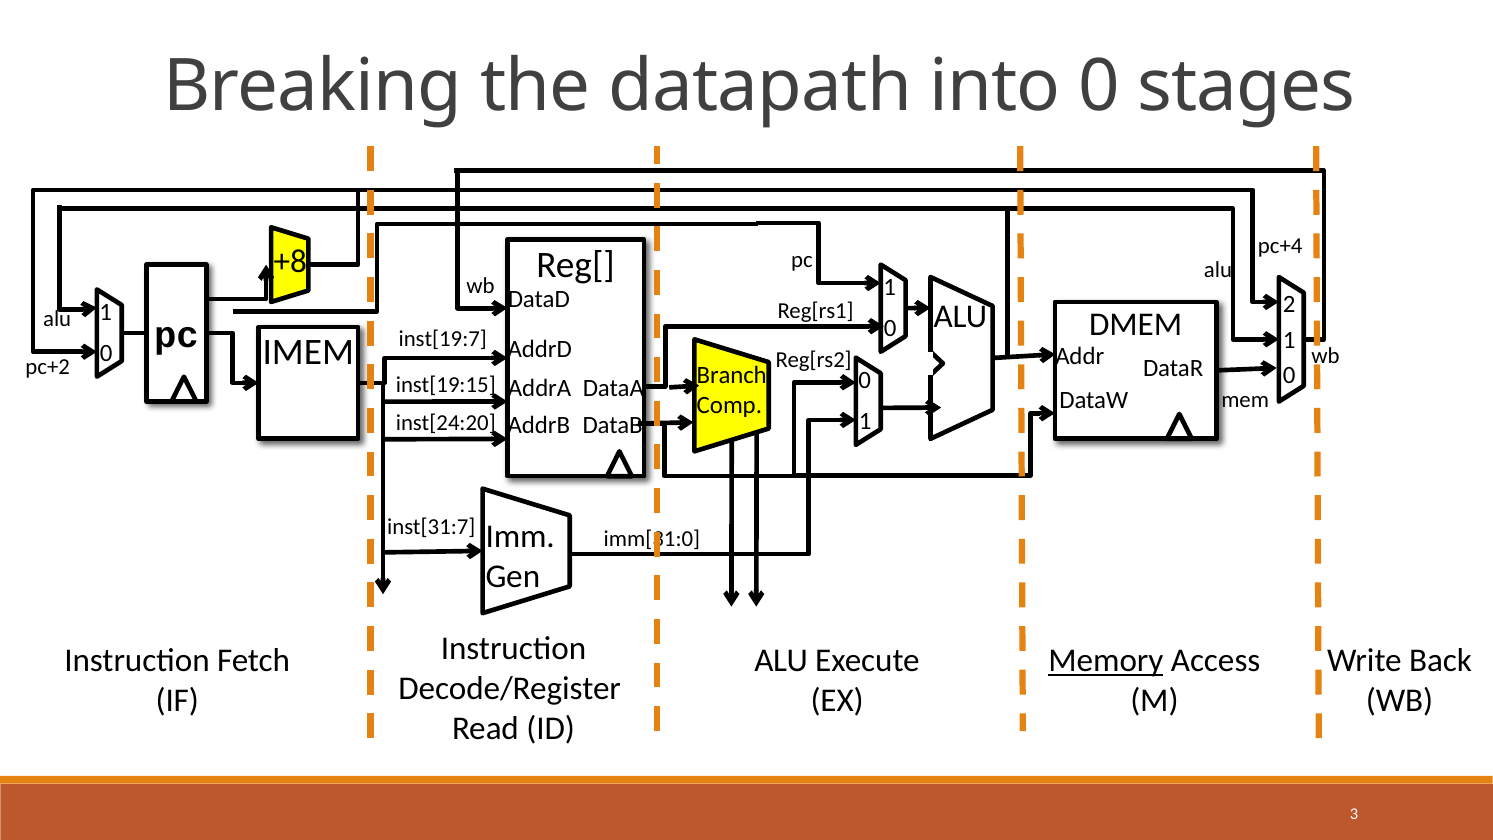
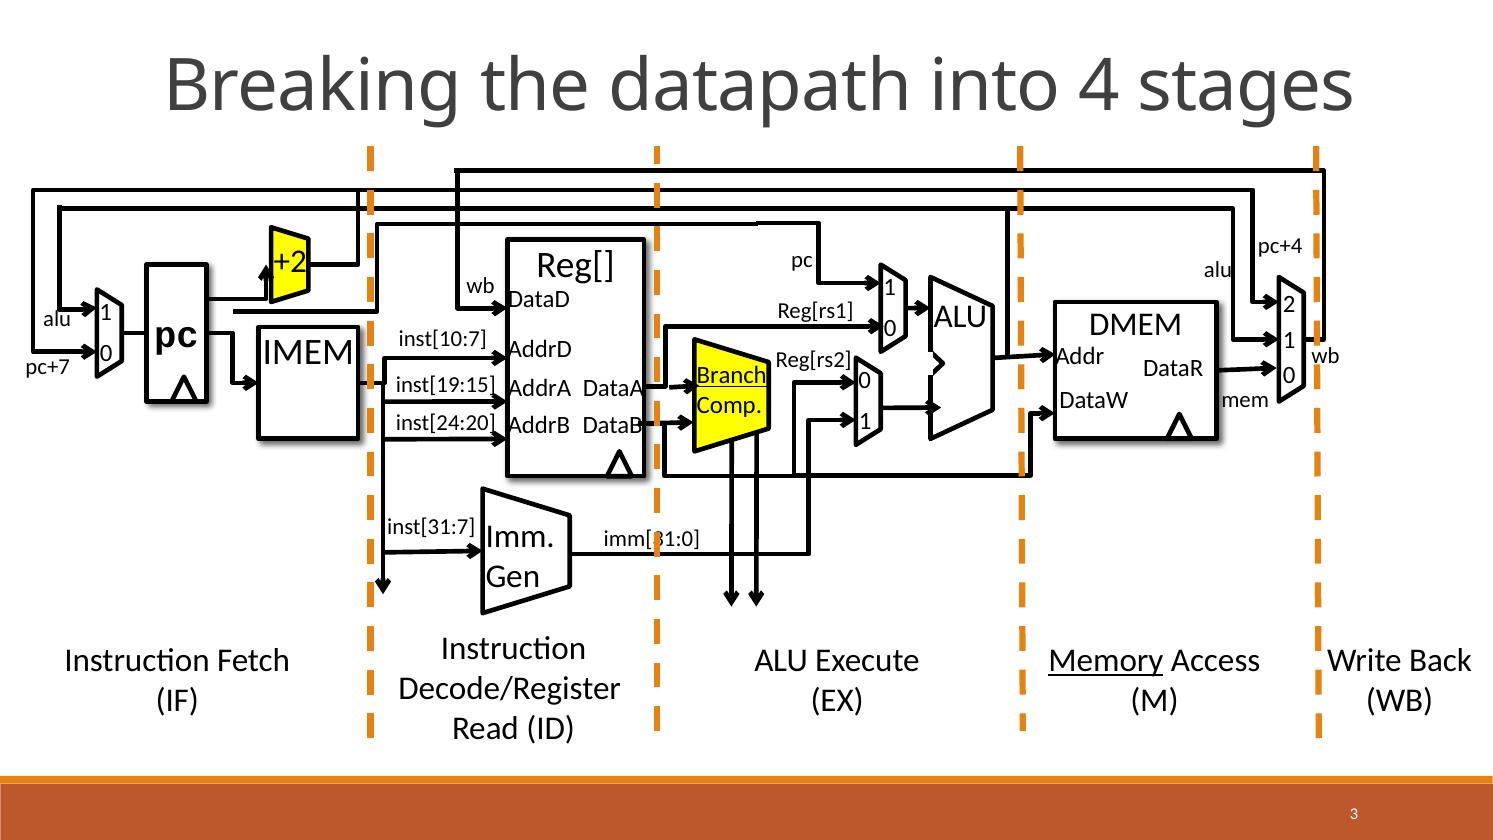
into 0: 0 -> 4
+8: +8 -> +2
inst[19:7: inst[19:7 -> inst[10:7
pc+2: pc+2 -> pc+7
Branch underline: none -> present
